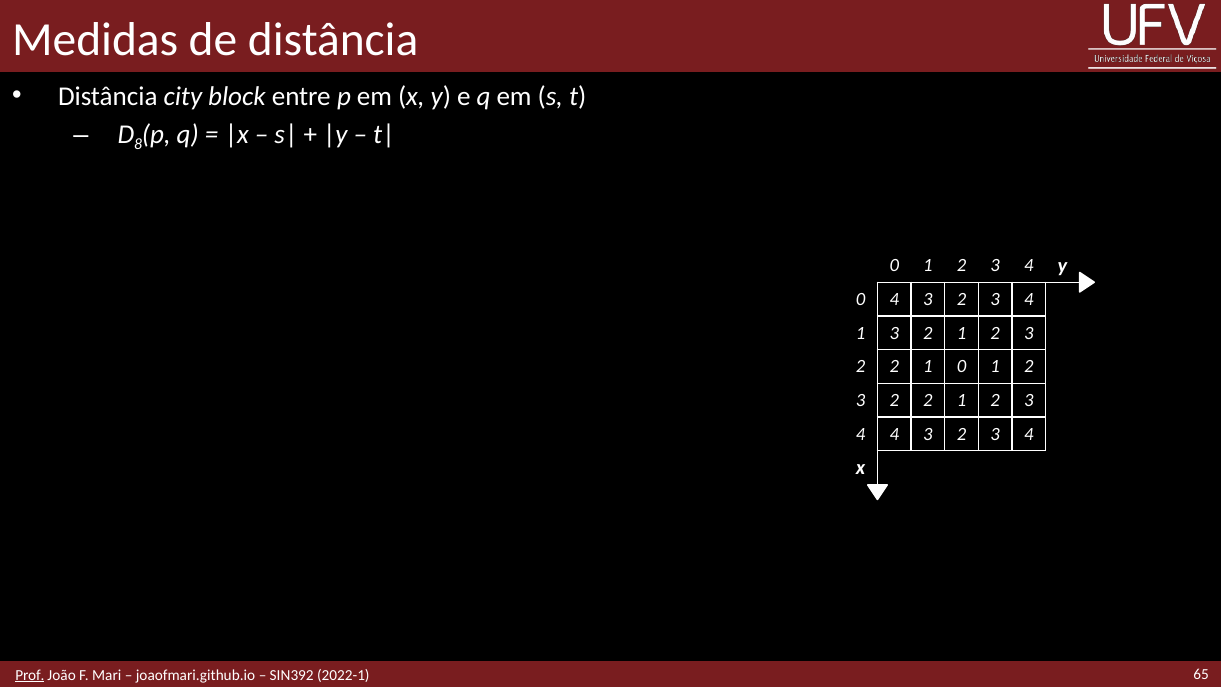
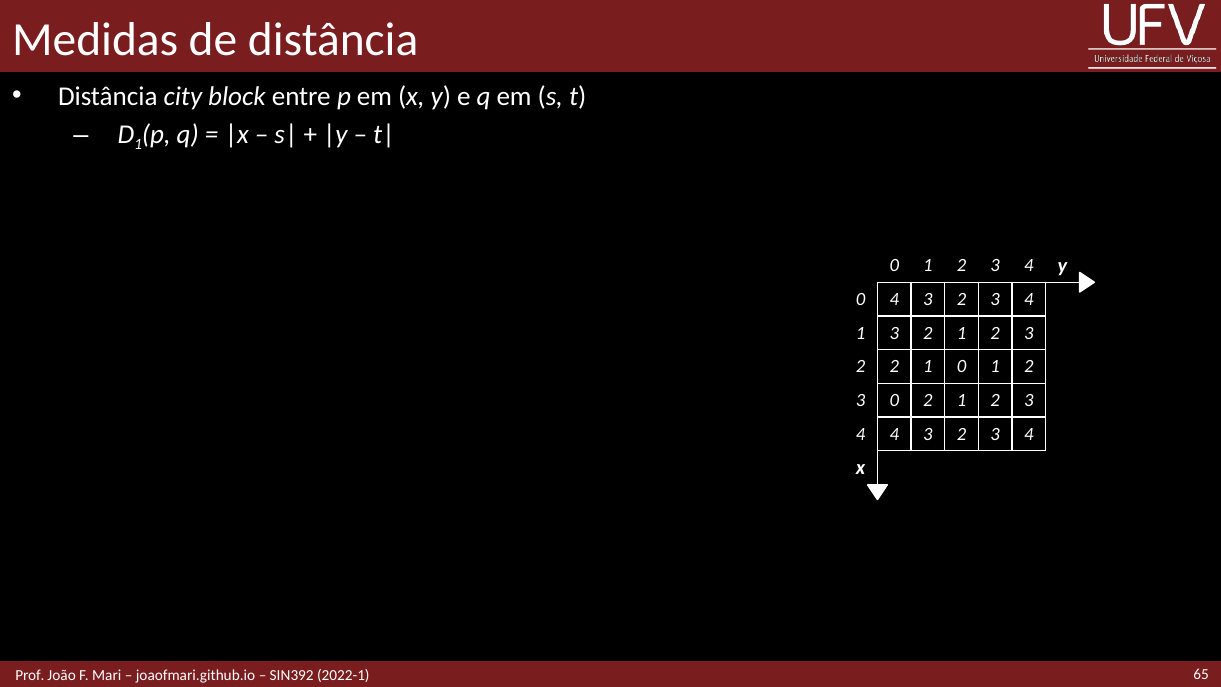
8 at (138, 145): 8 -> 1
2 at (894, 400): 2 -> 0
Prof underline: present -> none
